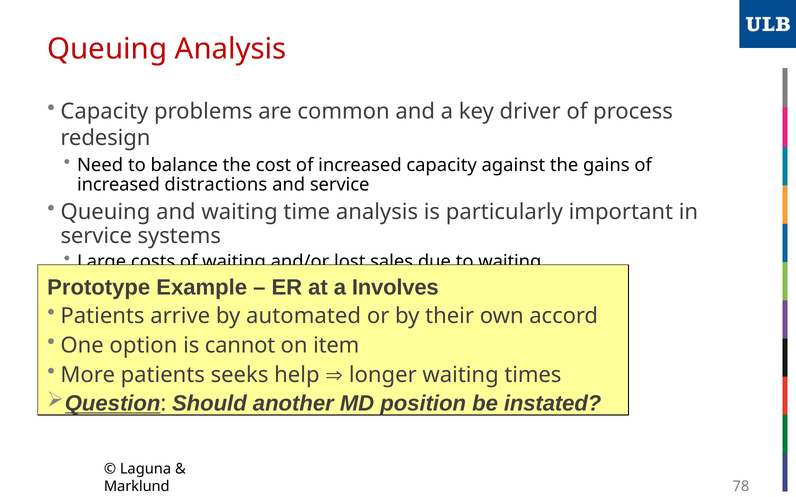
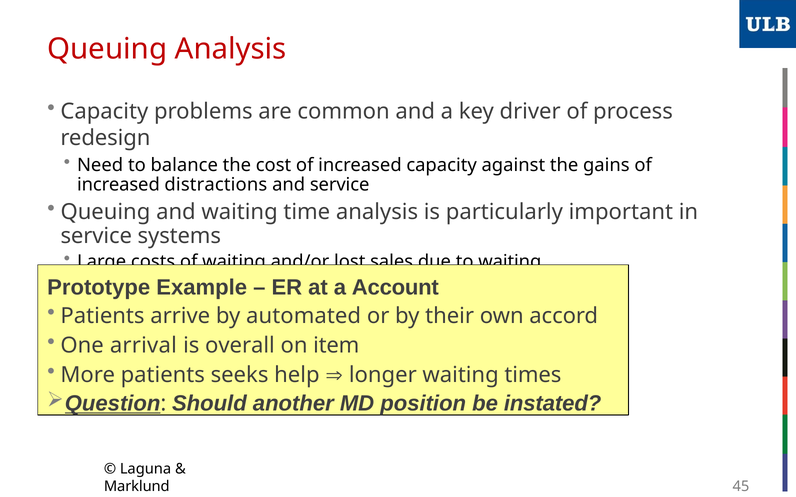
Involves: Involves -> Account
option: option -> arrival
cannot: cannot -> overall
78: 78 -> 45
